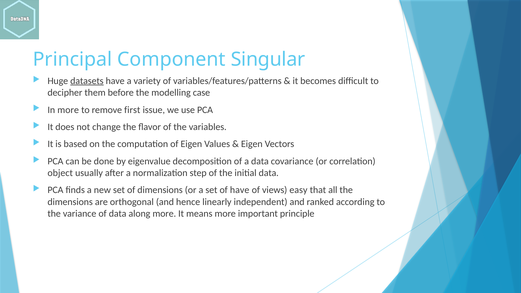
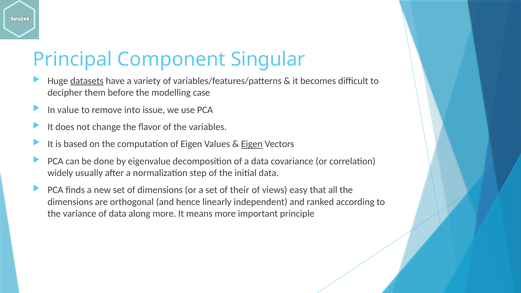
In more: more -> value
first: first -> into
Eigen at (252, 144) underline: none -> present
object: object -> widely
of have: have -> their
